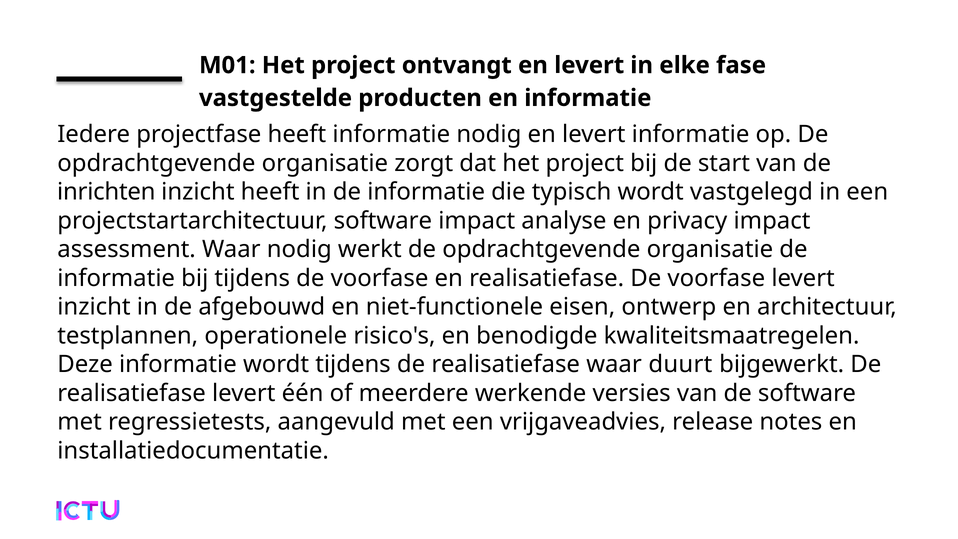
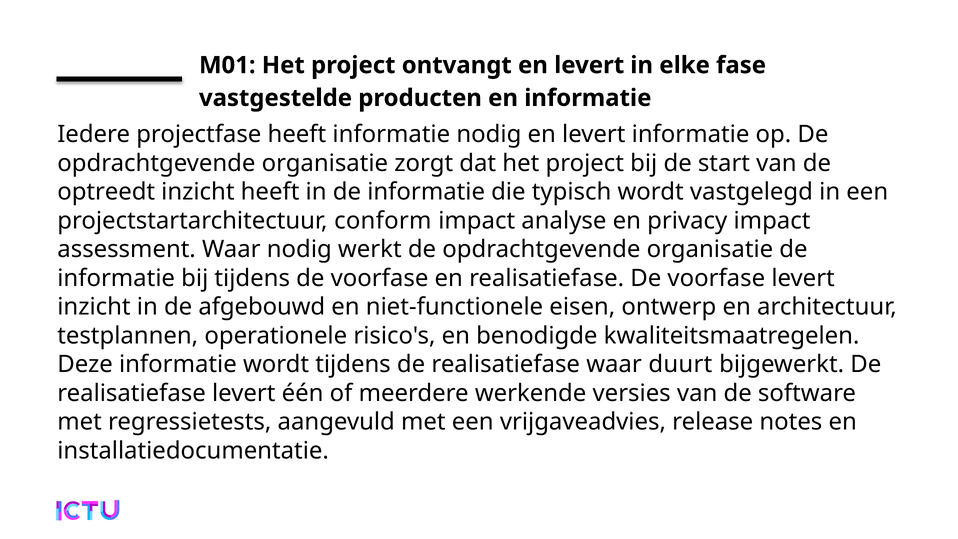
inrichten: inrichten -> optreedt
projectstartarchitectuur software: software -> conform
